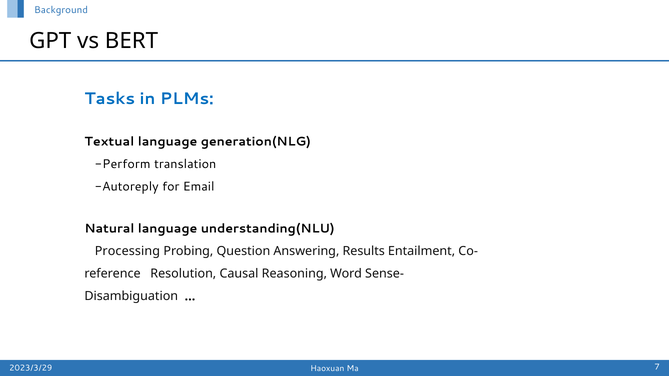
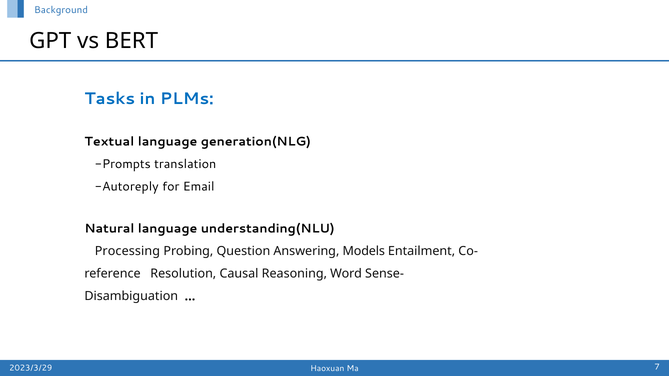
Perform: Perform -> Prompts
Results: Results -> Models
